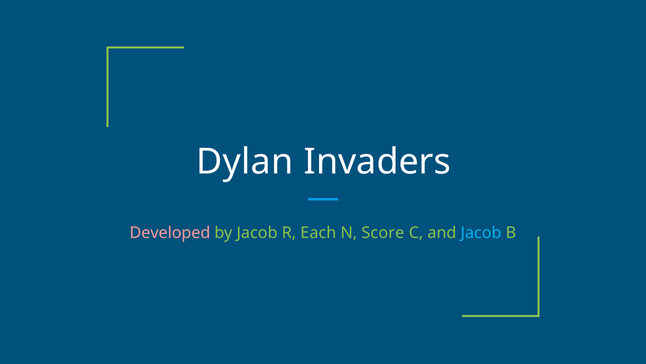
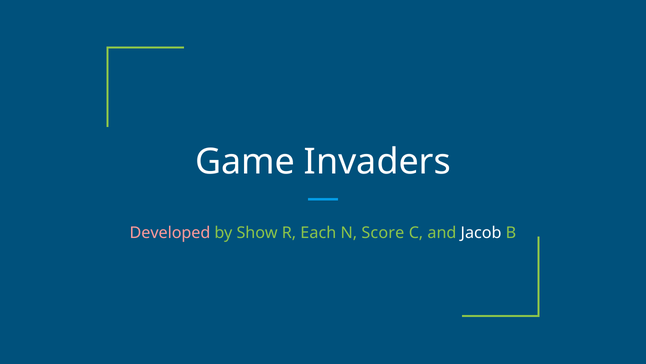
Dylan: Dylan -> Game
by Jacob: Jacob -> Show
Jacob at (481, 233) colour: light blue -> white
